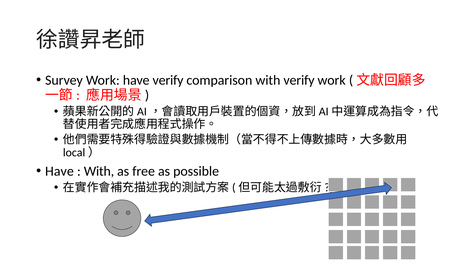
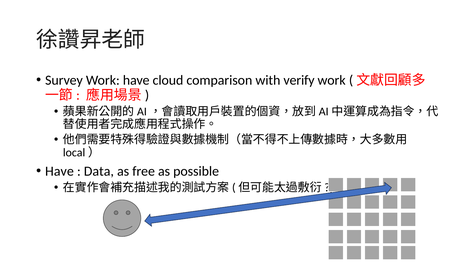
have verify: verify -> cloud
With at (99, 171): With -> Data
